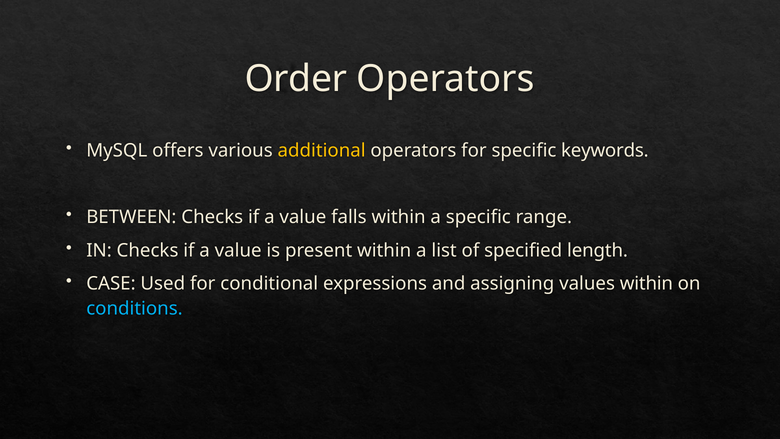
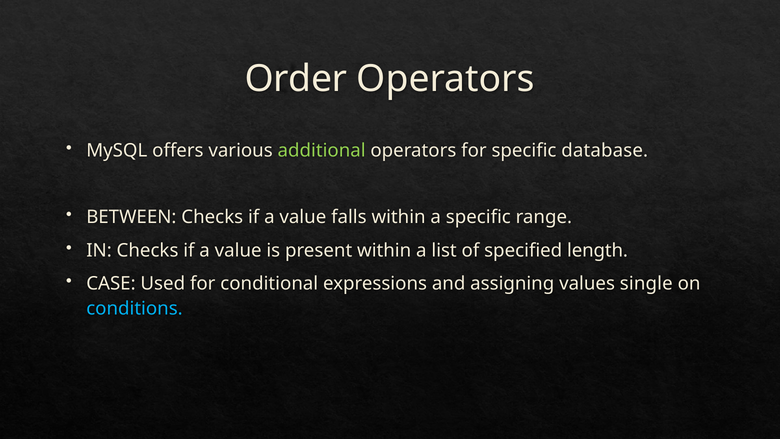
additional colour: yellow -> light green
keywords: keywords -> database
values within: within -> single
